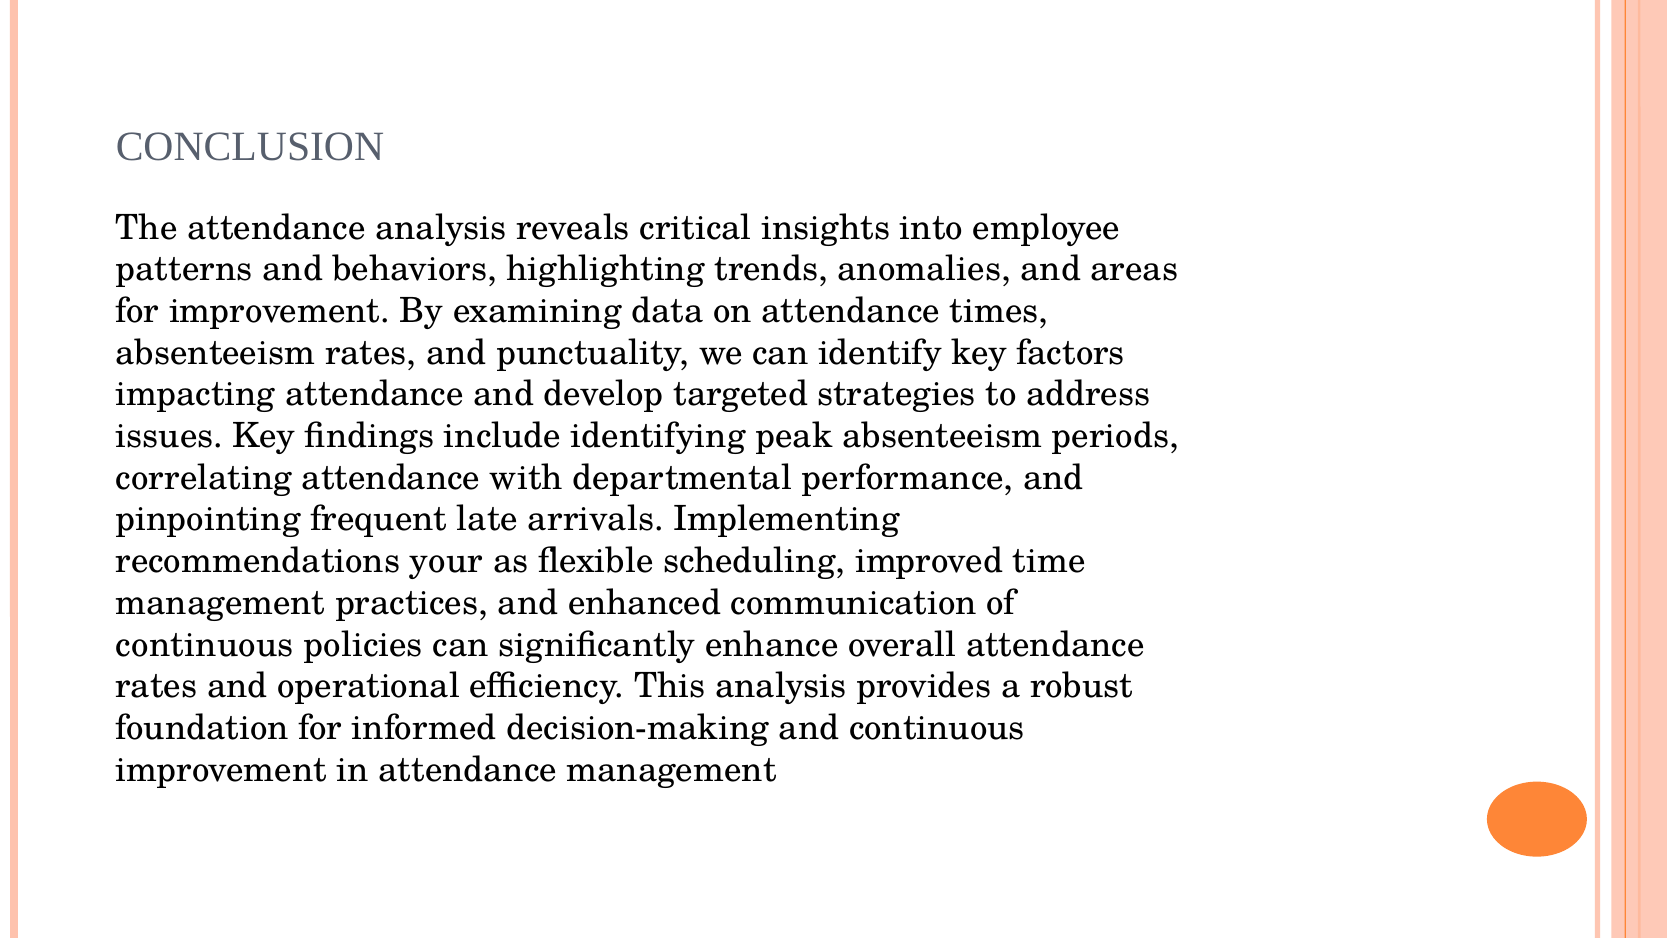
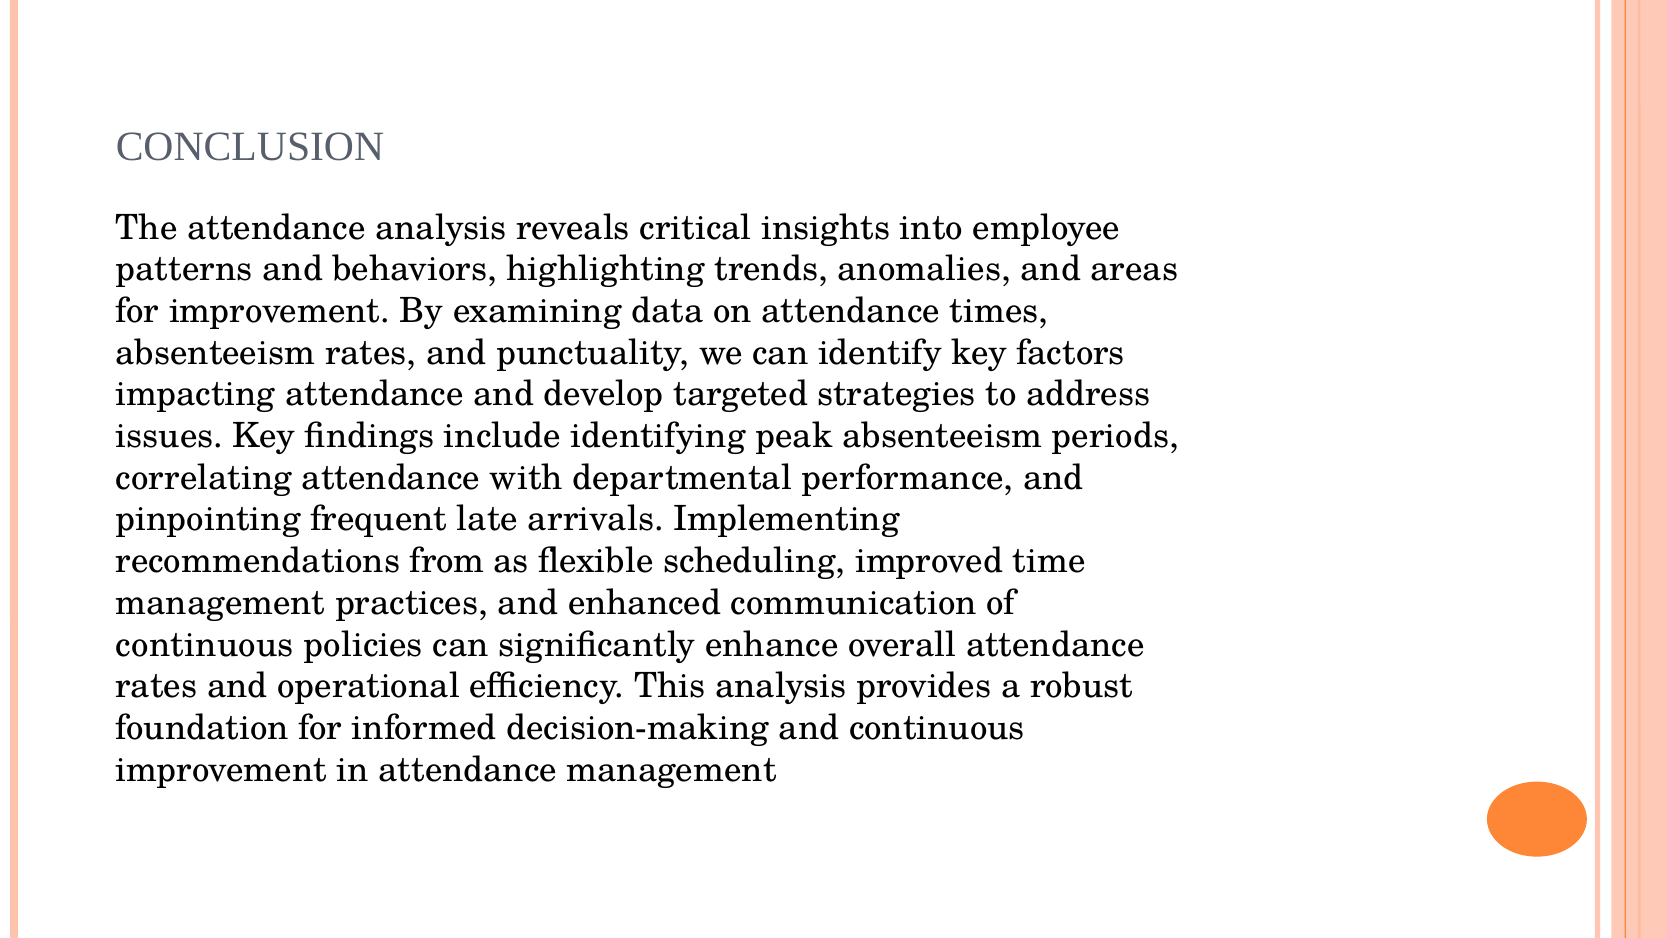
your: your -> from
